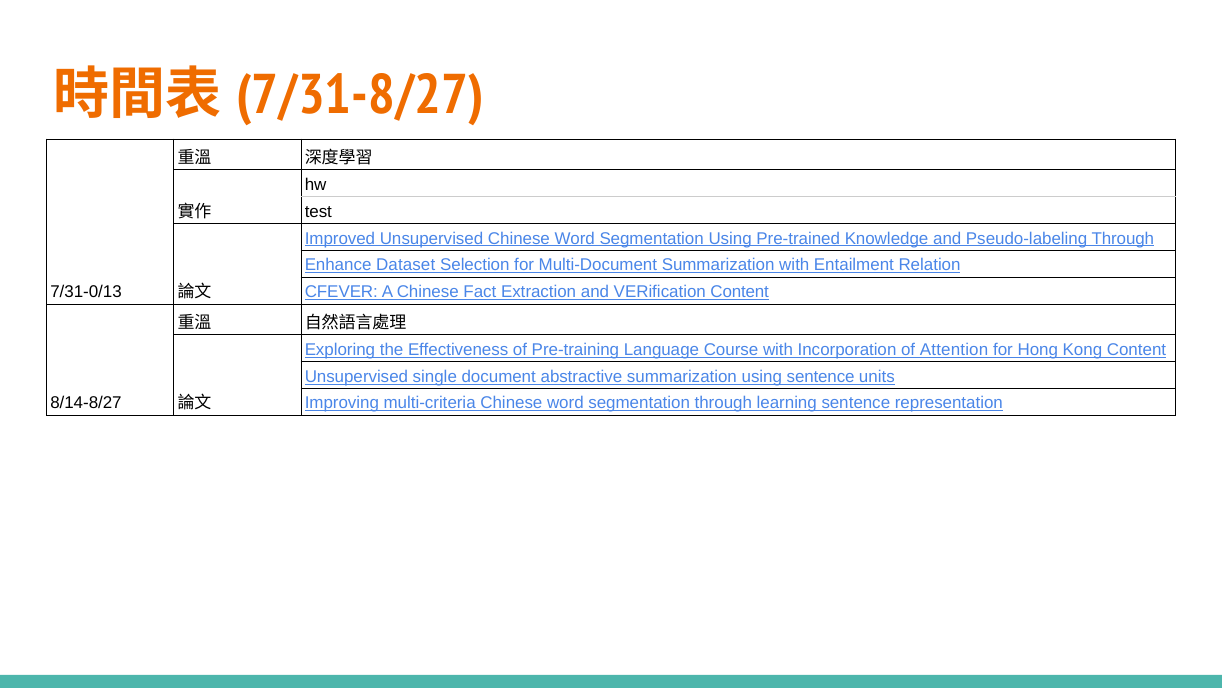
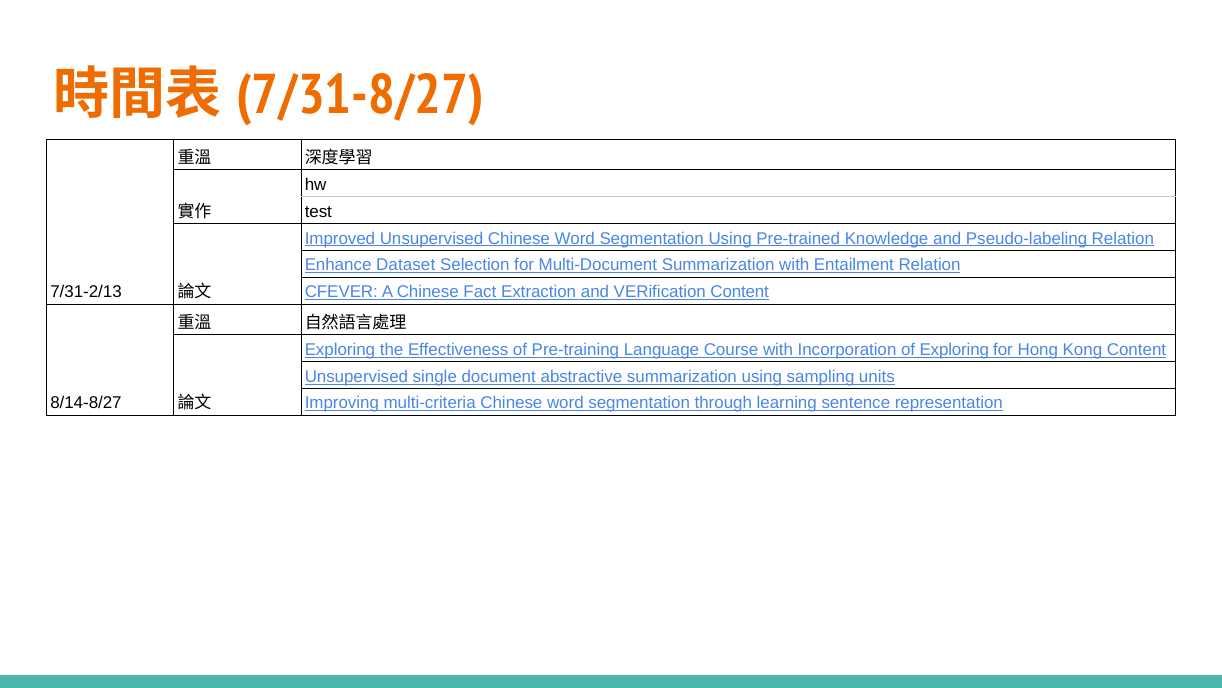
Pseudo-labeling Through: Through -> Relation
7/31-0/13: 7/31-0/13 -> 7/31-2/13
of Attention: Attention -> Exploring
using sentence: sentence -> sampling
